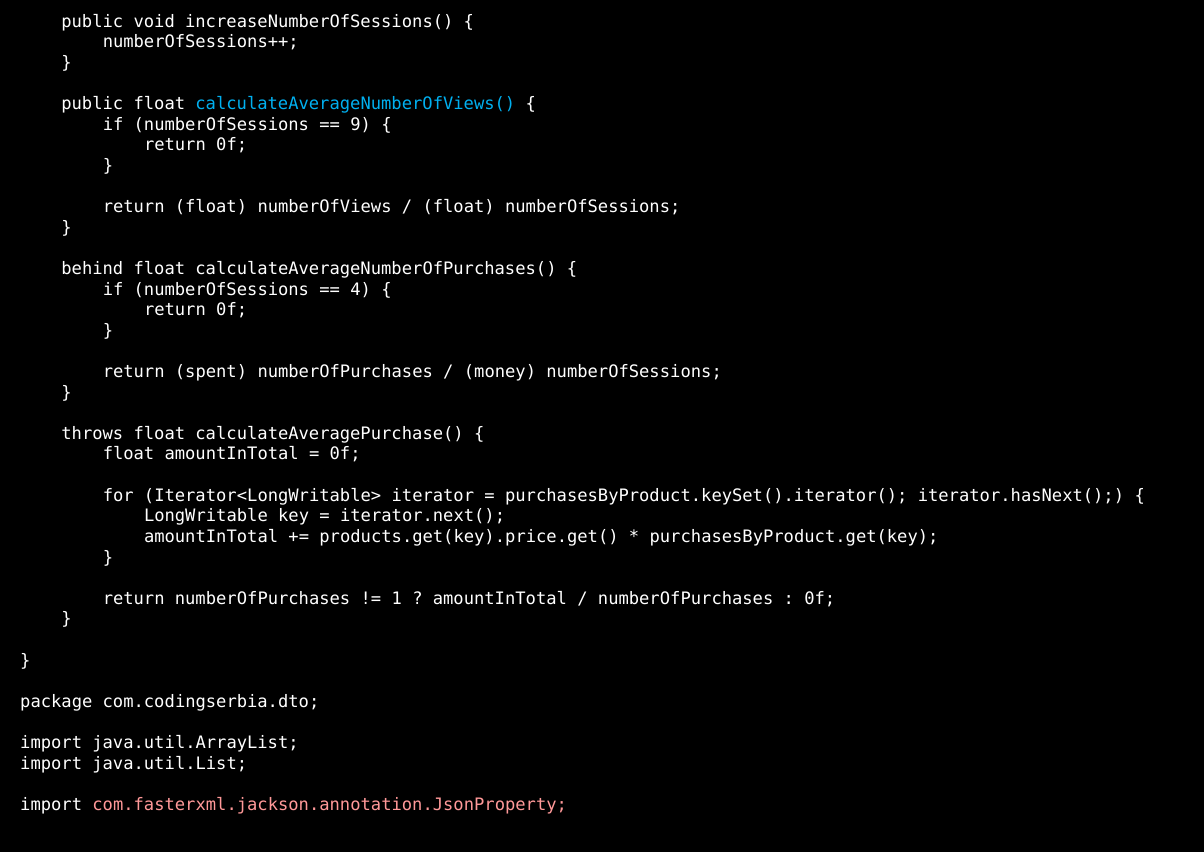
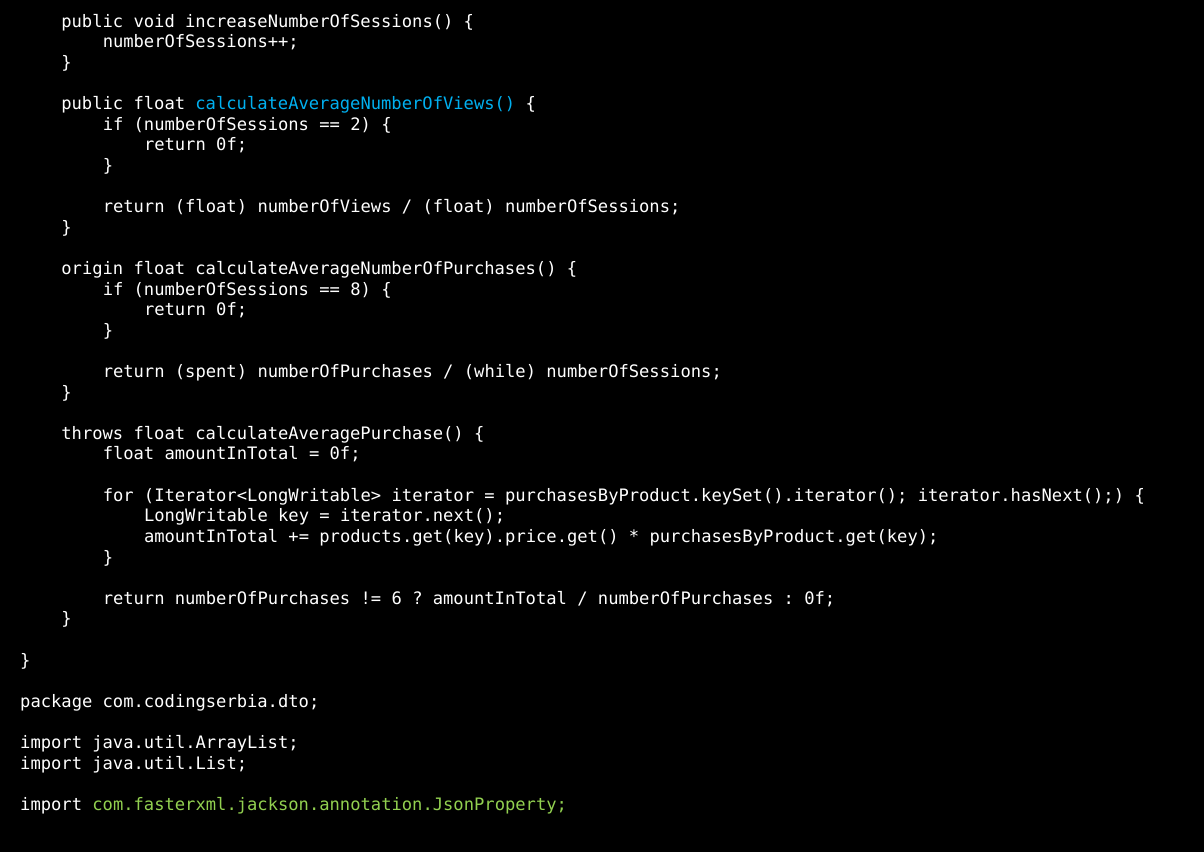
9: 9 -> 2
behind: behind -> origin
4: 4 -> 8
money: money -> while
1: 1 -> 6
com.fasterxml.jackson.annotation.JsonProperty colour: pink -> light green
